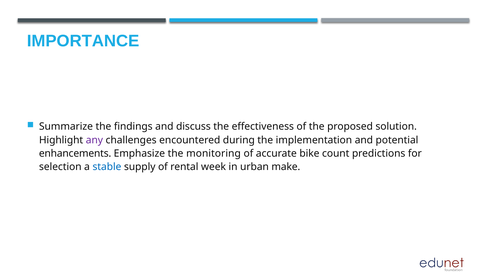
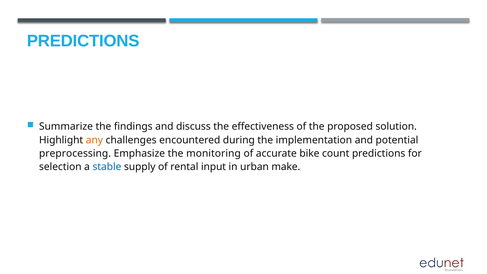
IMPORTANCE at (83, 41): IMPORTANCE -> PREDICTIONS
any colour: purple -> orange
enhancements: enhancements -> preprocessing
week: week -> input
